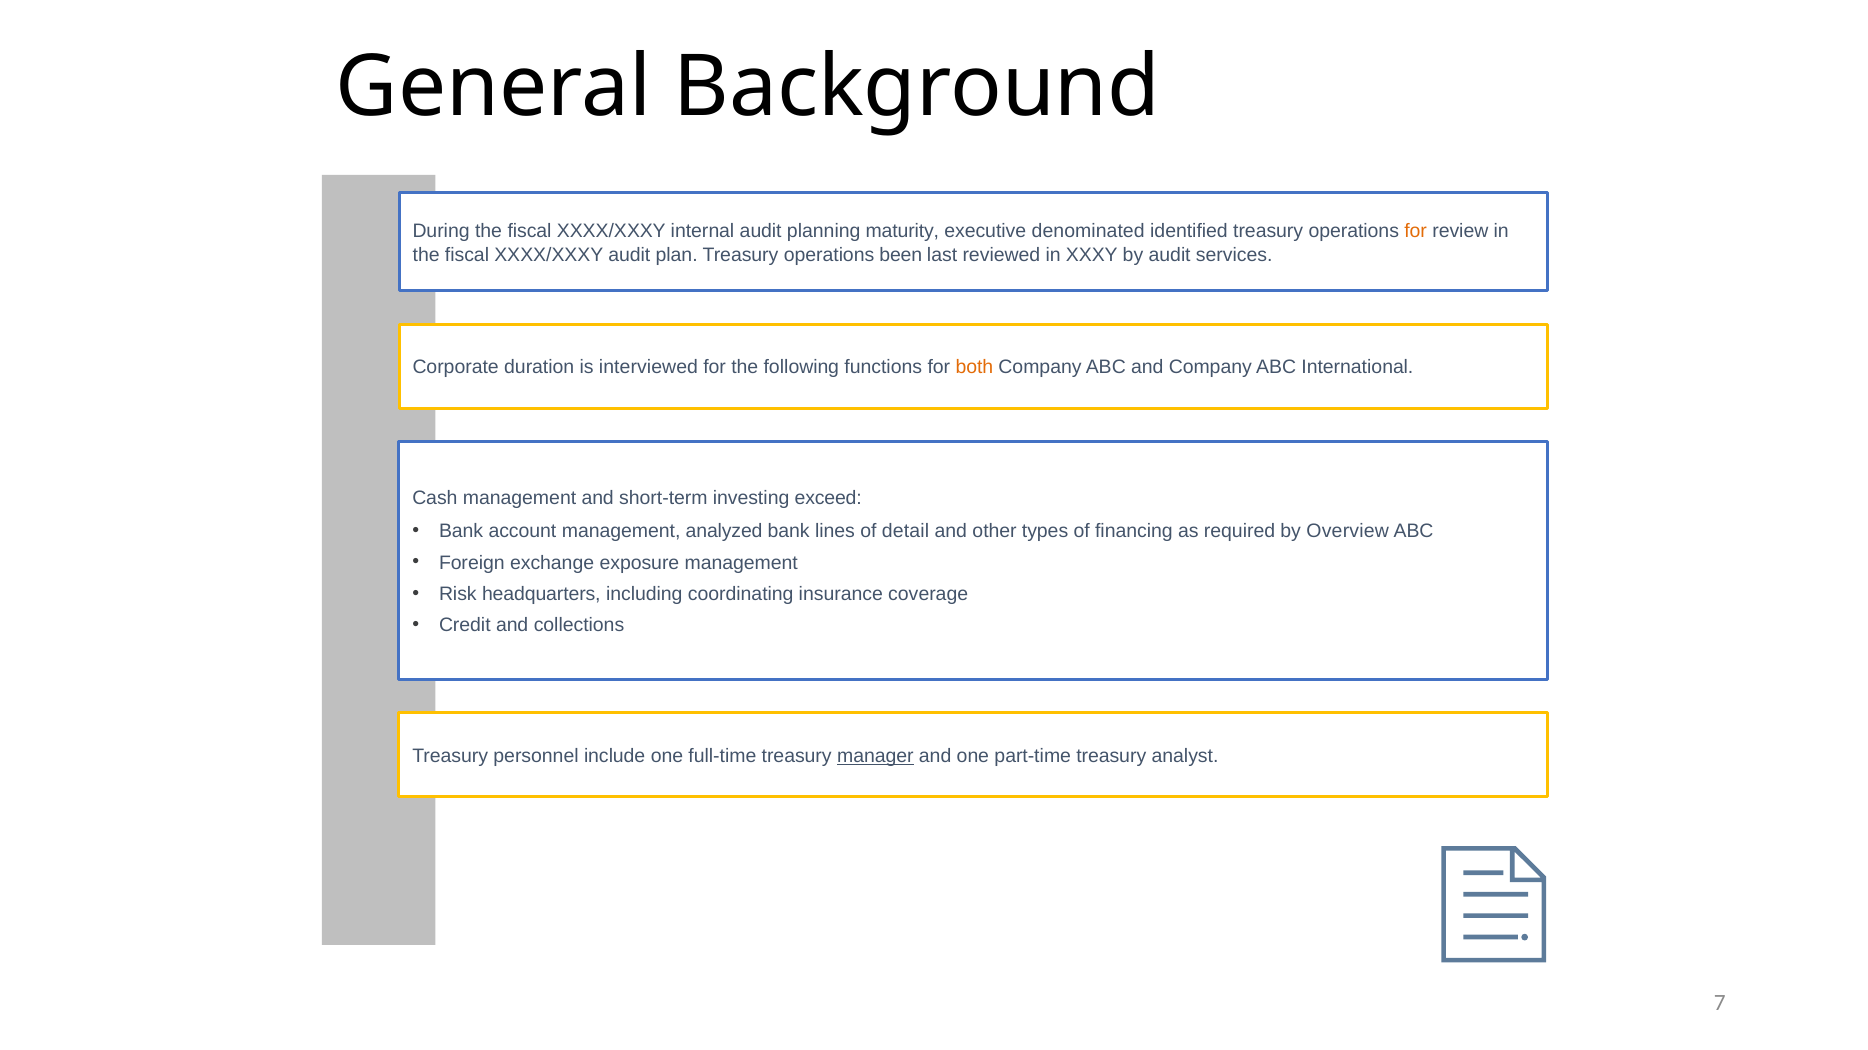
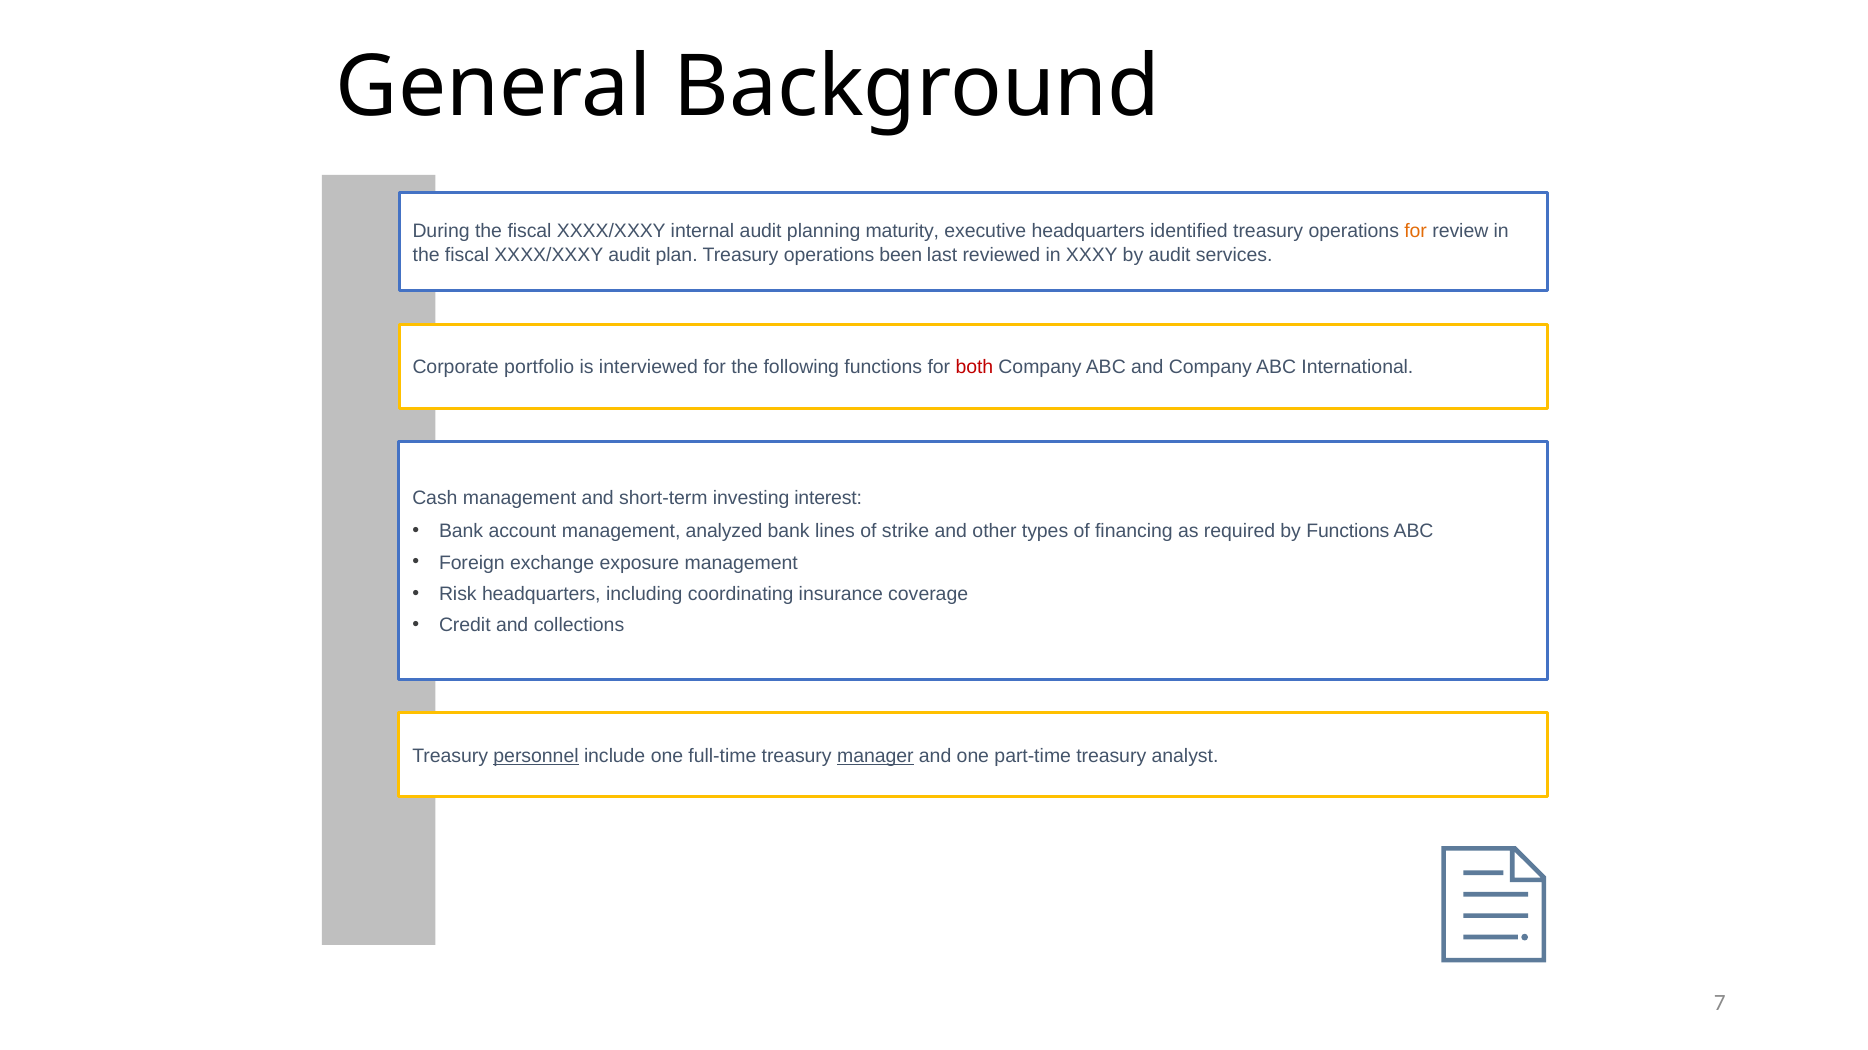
executive denominated: denominated -> headquarters
duration: duration -> portfolio
both colour: orange -> red
exceed: exceed -> interest
detail: detail -> strike
by Overview: Overview -> Functions
personnel underline: none -> present
